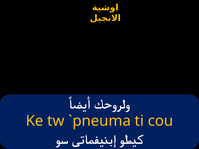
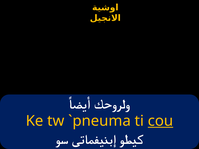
cou underline: none -> present
